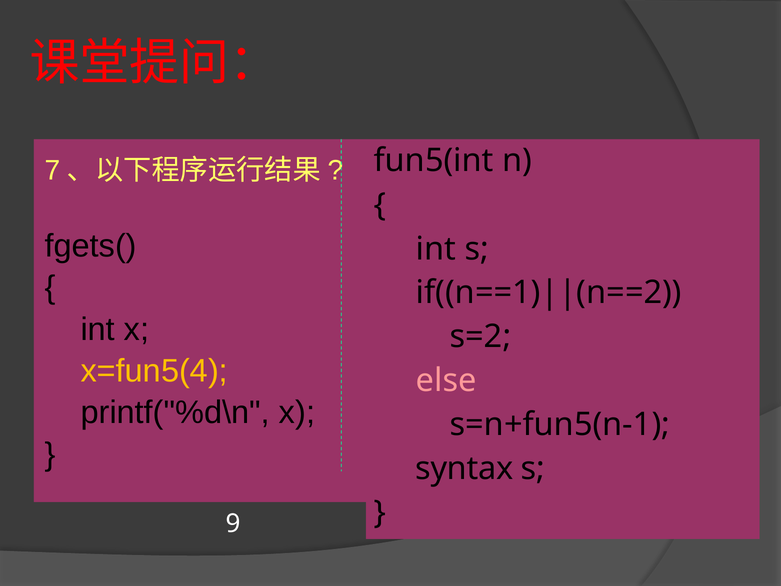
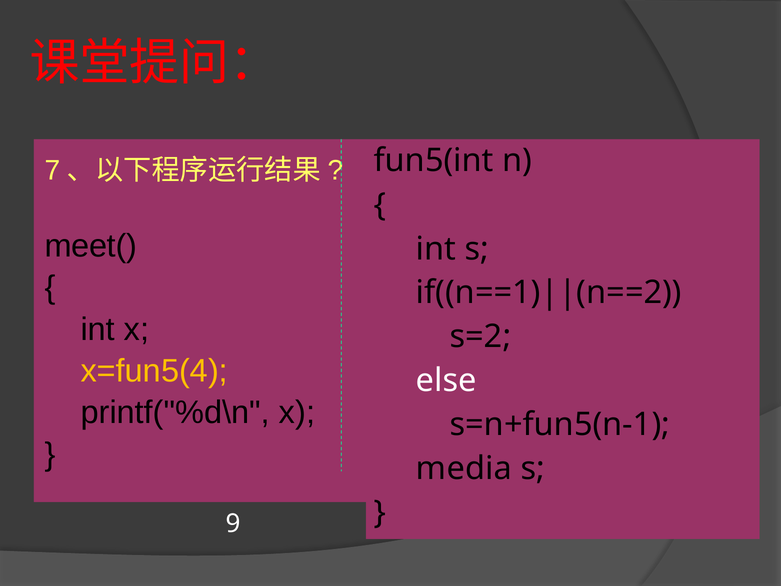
fgets(: fgets( -> meet(
else colour: pink -> white
syntax: syntax -> media
